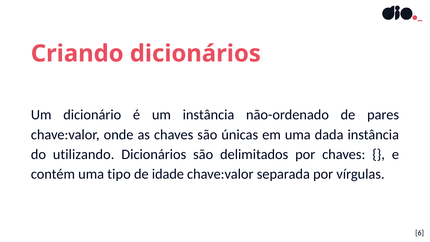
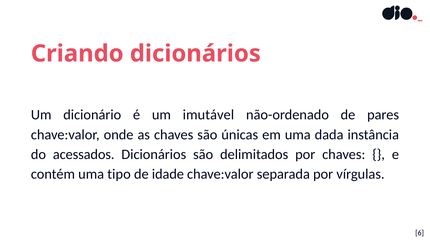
um instância: instância -> imutável
utilizando: utilizando -> acessados
